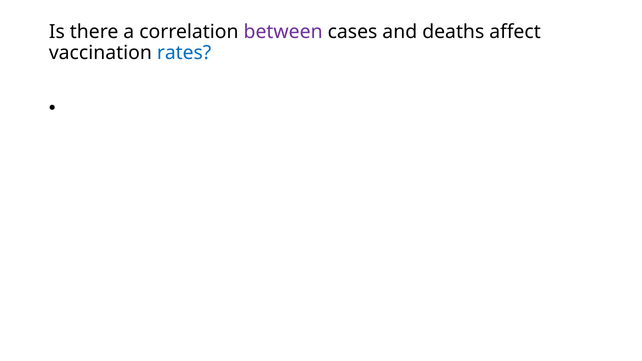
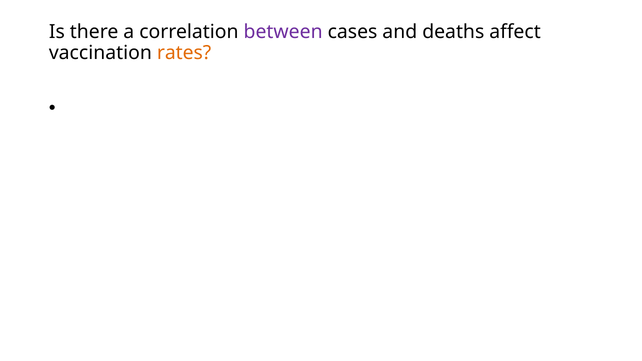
rates colour: blue -> orange
